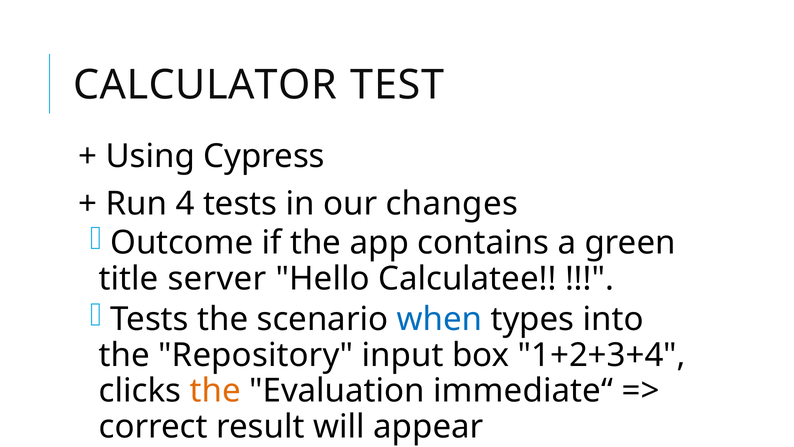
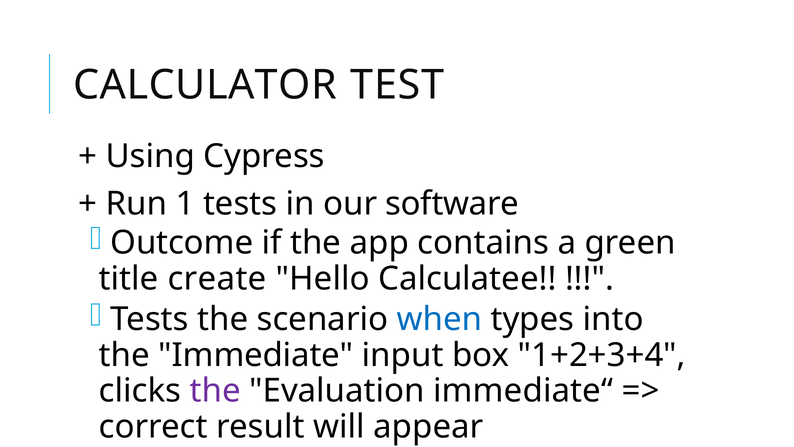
4: 4 -> 1
changes: changes -> software
server: server -> create
Repository: Repository -> Immediate
the at (215, 391) colour: orange -> purple
